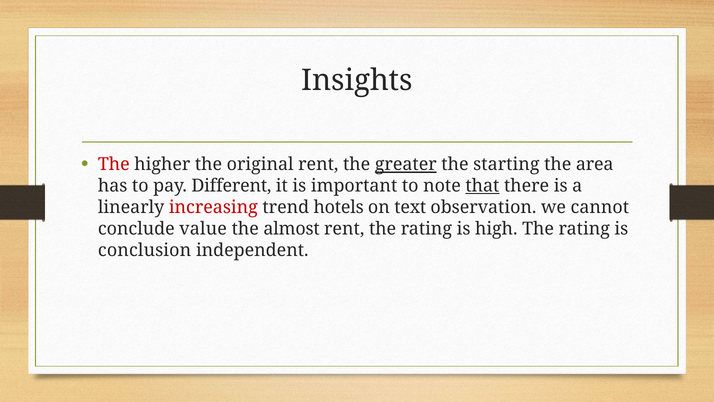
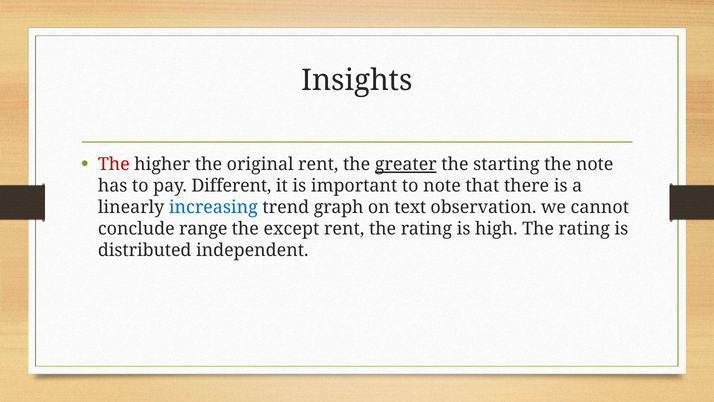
the area: area -> note
that underline: present -> none
increasing colour: red -> blue
hotels: hotels -> graph
value: value -> range
almost: almost -> except
conclusion: conclusion -> distributed
